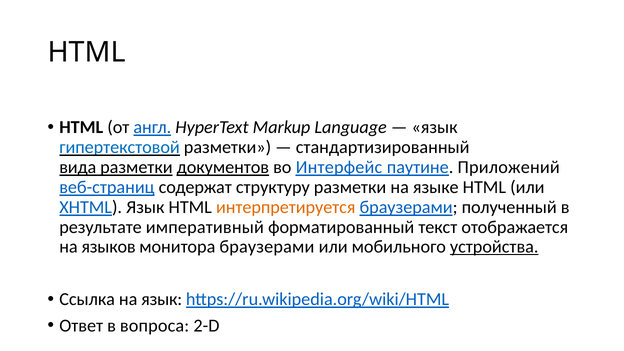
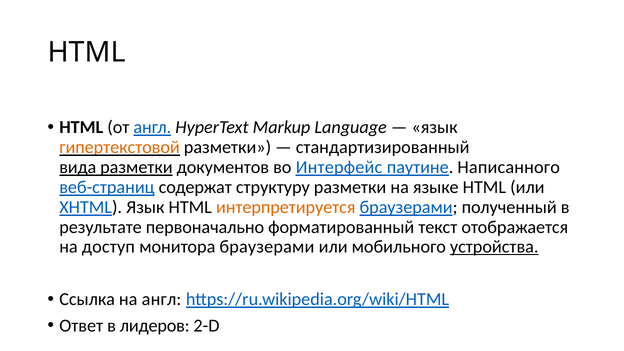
гипертекстовой colour: blue -> orange
документов underline: present -> none
Приложений: Приложений -> Написанного
императивный: императивный -> первоначально
языков: языков -> доступ
на язык: язык -> англ
вопроса: вопроса -> лидеров
